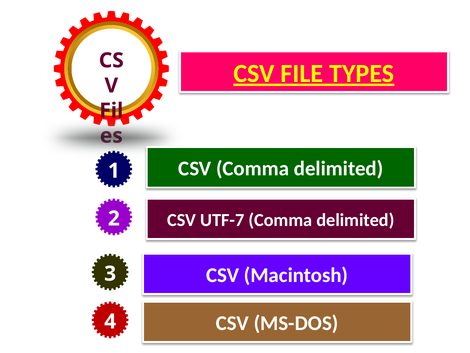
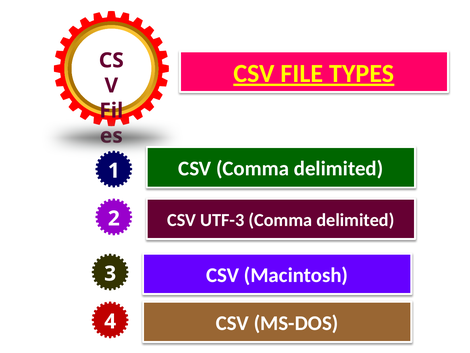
UTF-7: UTF-7 -> UTF-3
